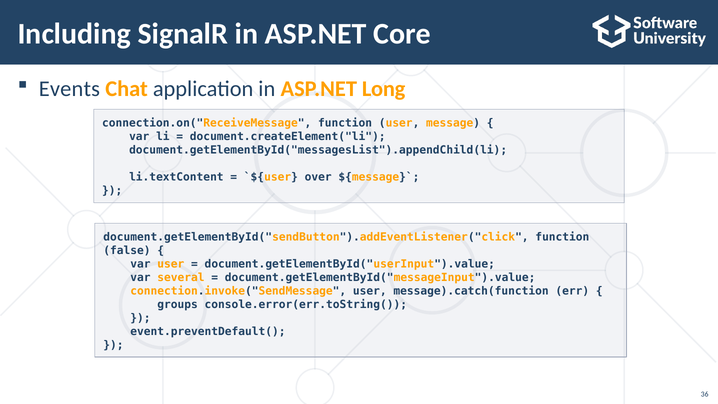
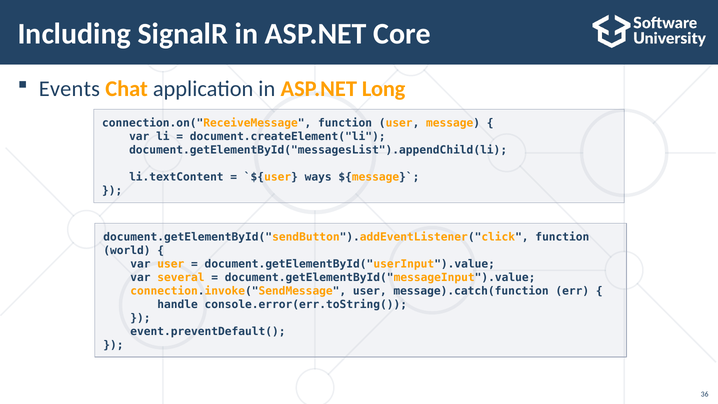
over: over -> ways
false: false -> world
groups: groups -> handle
